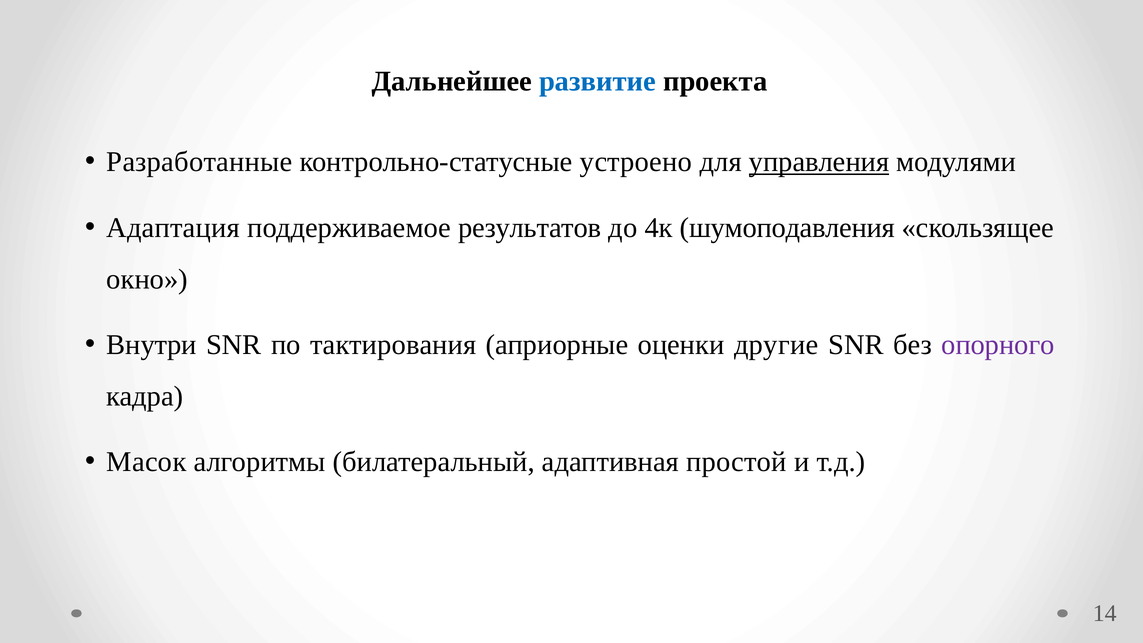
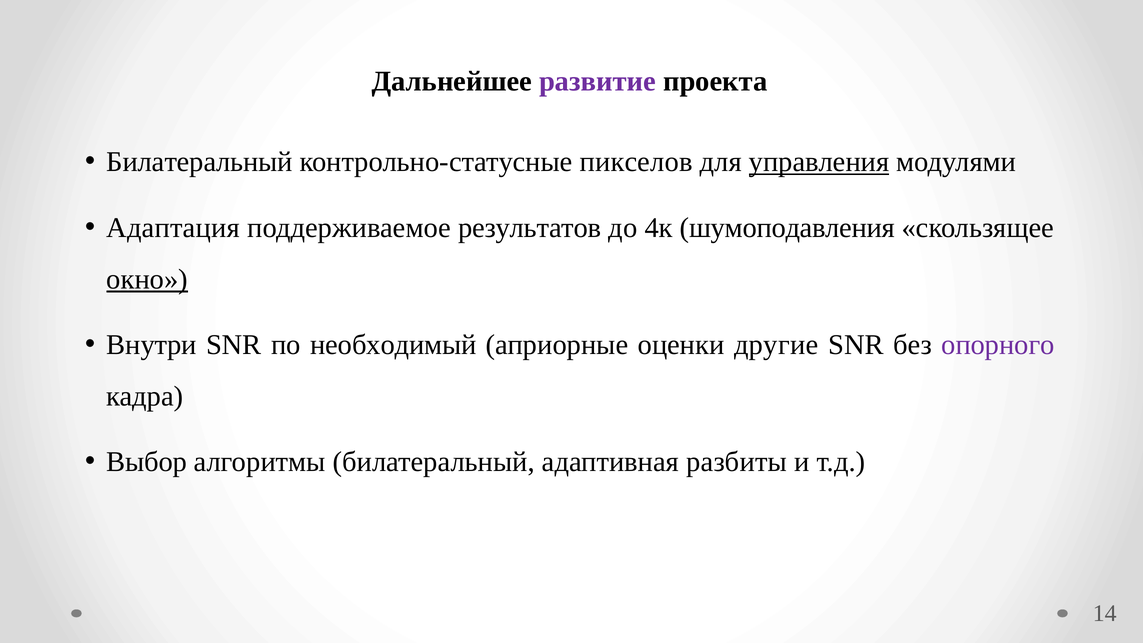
развитие colour: blue -> purple
Разработанные at (199, 162): Разработанные -> Билатеральный
устроено: устроено -> пикселов
окно underline: none -> present
тактирования: тактирования -> необходимый
Масок: Масок -> Выбор
простой: простой -> разбиты
